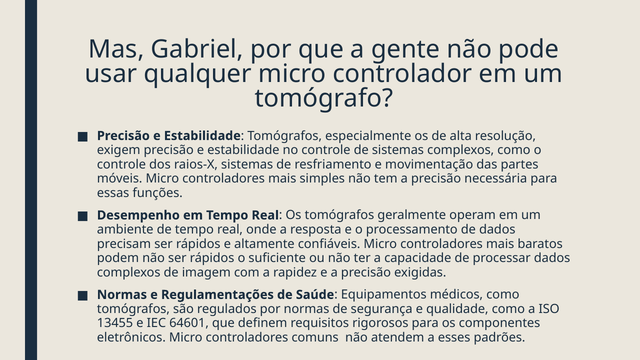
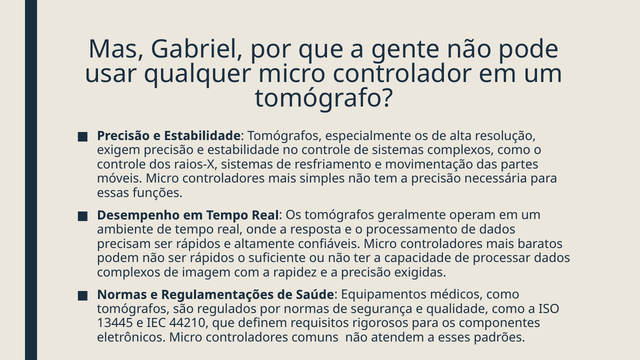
13455: 13455 -> 13445
64601: 64601 -> 44210
